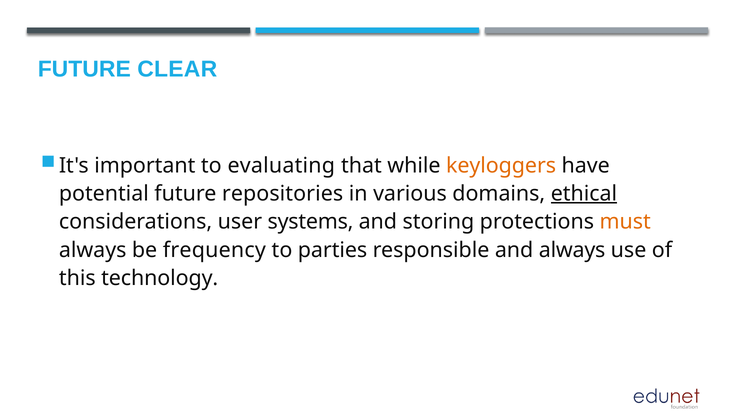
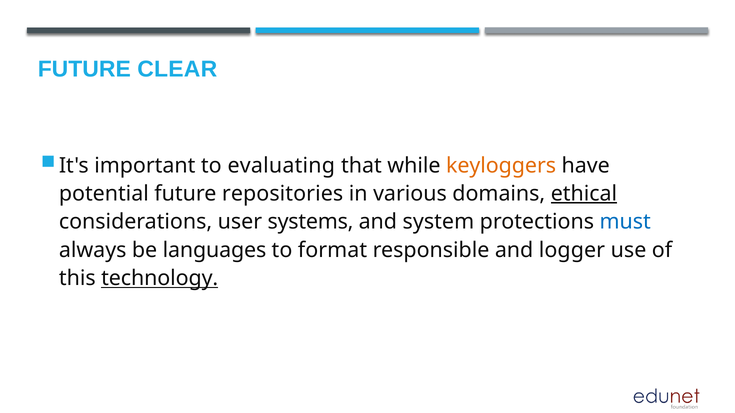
storing: storing -> system
must colour: orange -> blue
frequency: frequency -> languages
parties: parties -> format
and always: always -> logger
technology underline: none -> present
